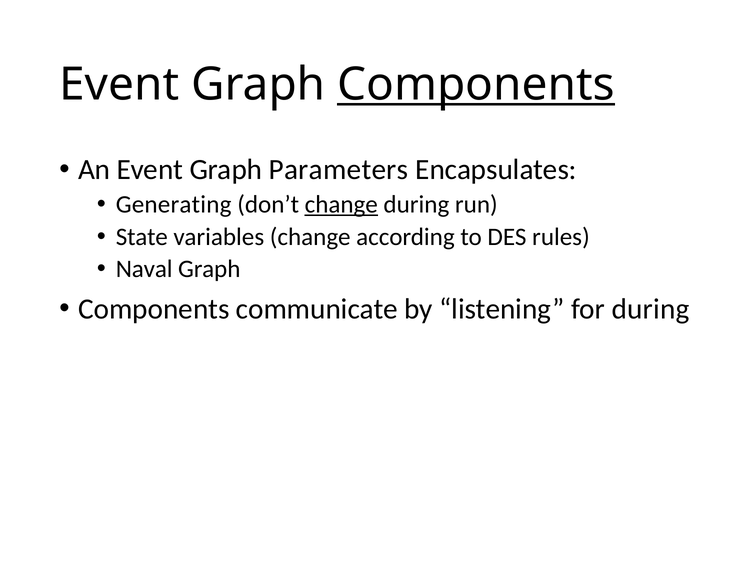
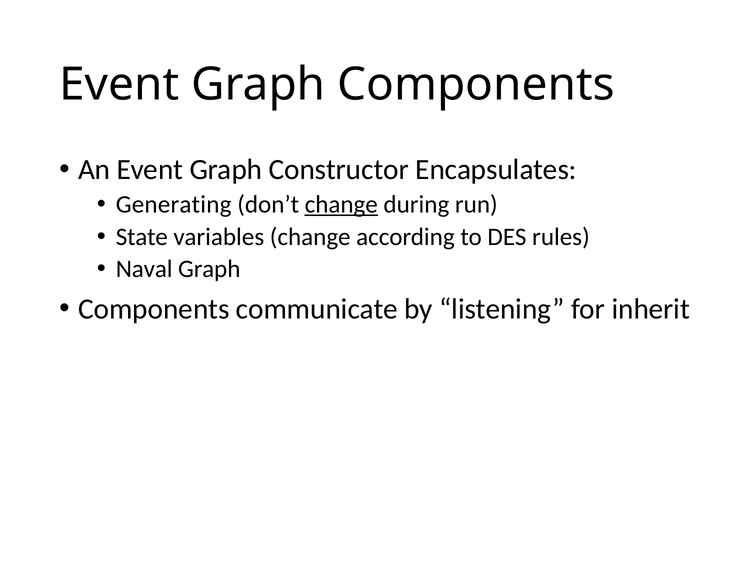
Components at (476, 84) underline: present -> none
Parameters: Parameters -> Constructor
for during: during -> inherit
